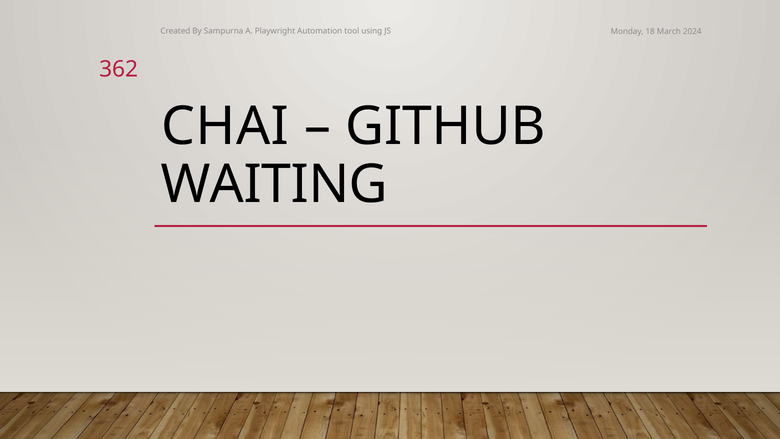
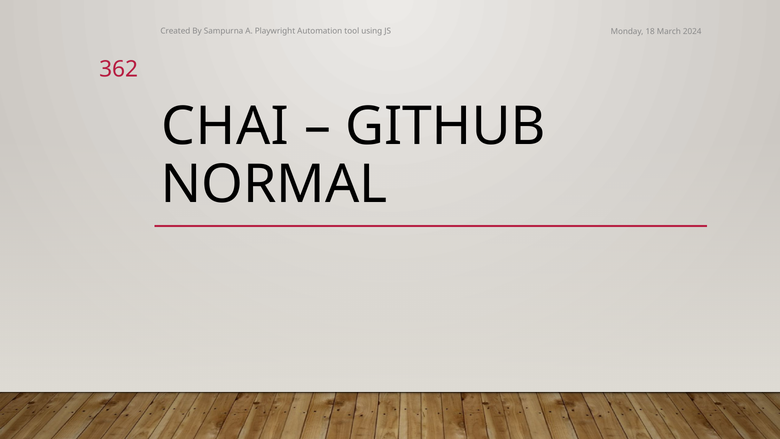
WAITING: WAITING -> NORMAL
